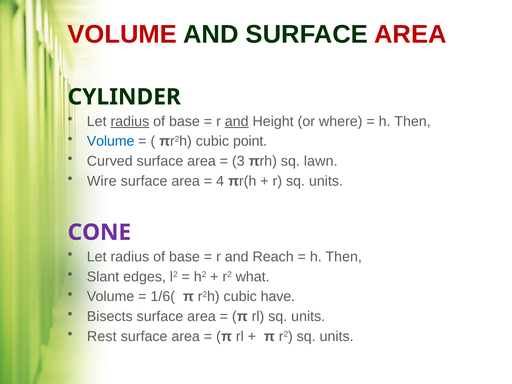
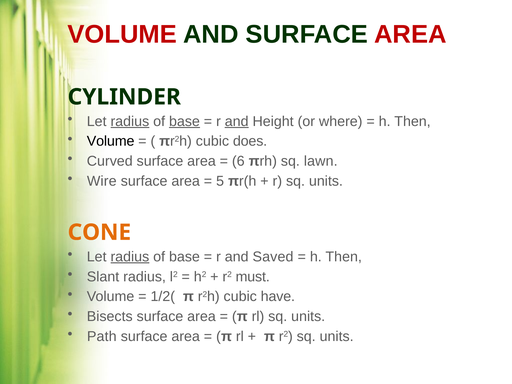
base at (184, 121) underline: none -> present
Volume at (111, 141) colour: blue -> black
point: point -> does
3: 3 -> 6
4: 4 -> 5
CONE colour: purple -> orange
radius at (130, 257) underline: none -> present
Reach: Reach -> Saved
Slant edges: edges -> radius
what: what -> must
1/6(: 1/6( -> 1/2(
Rest: Rest -> Path
